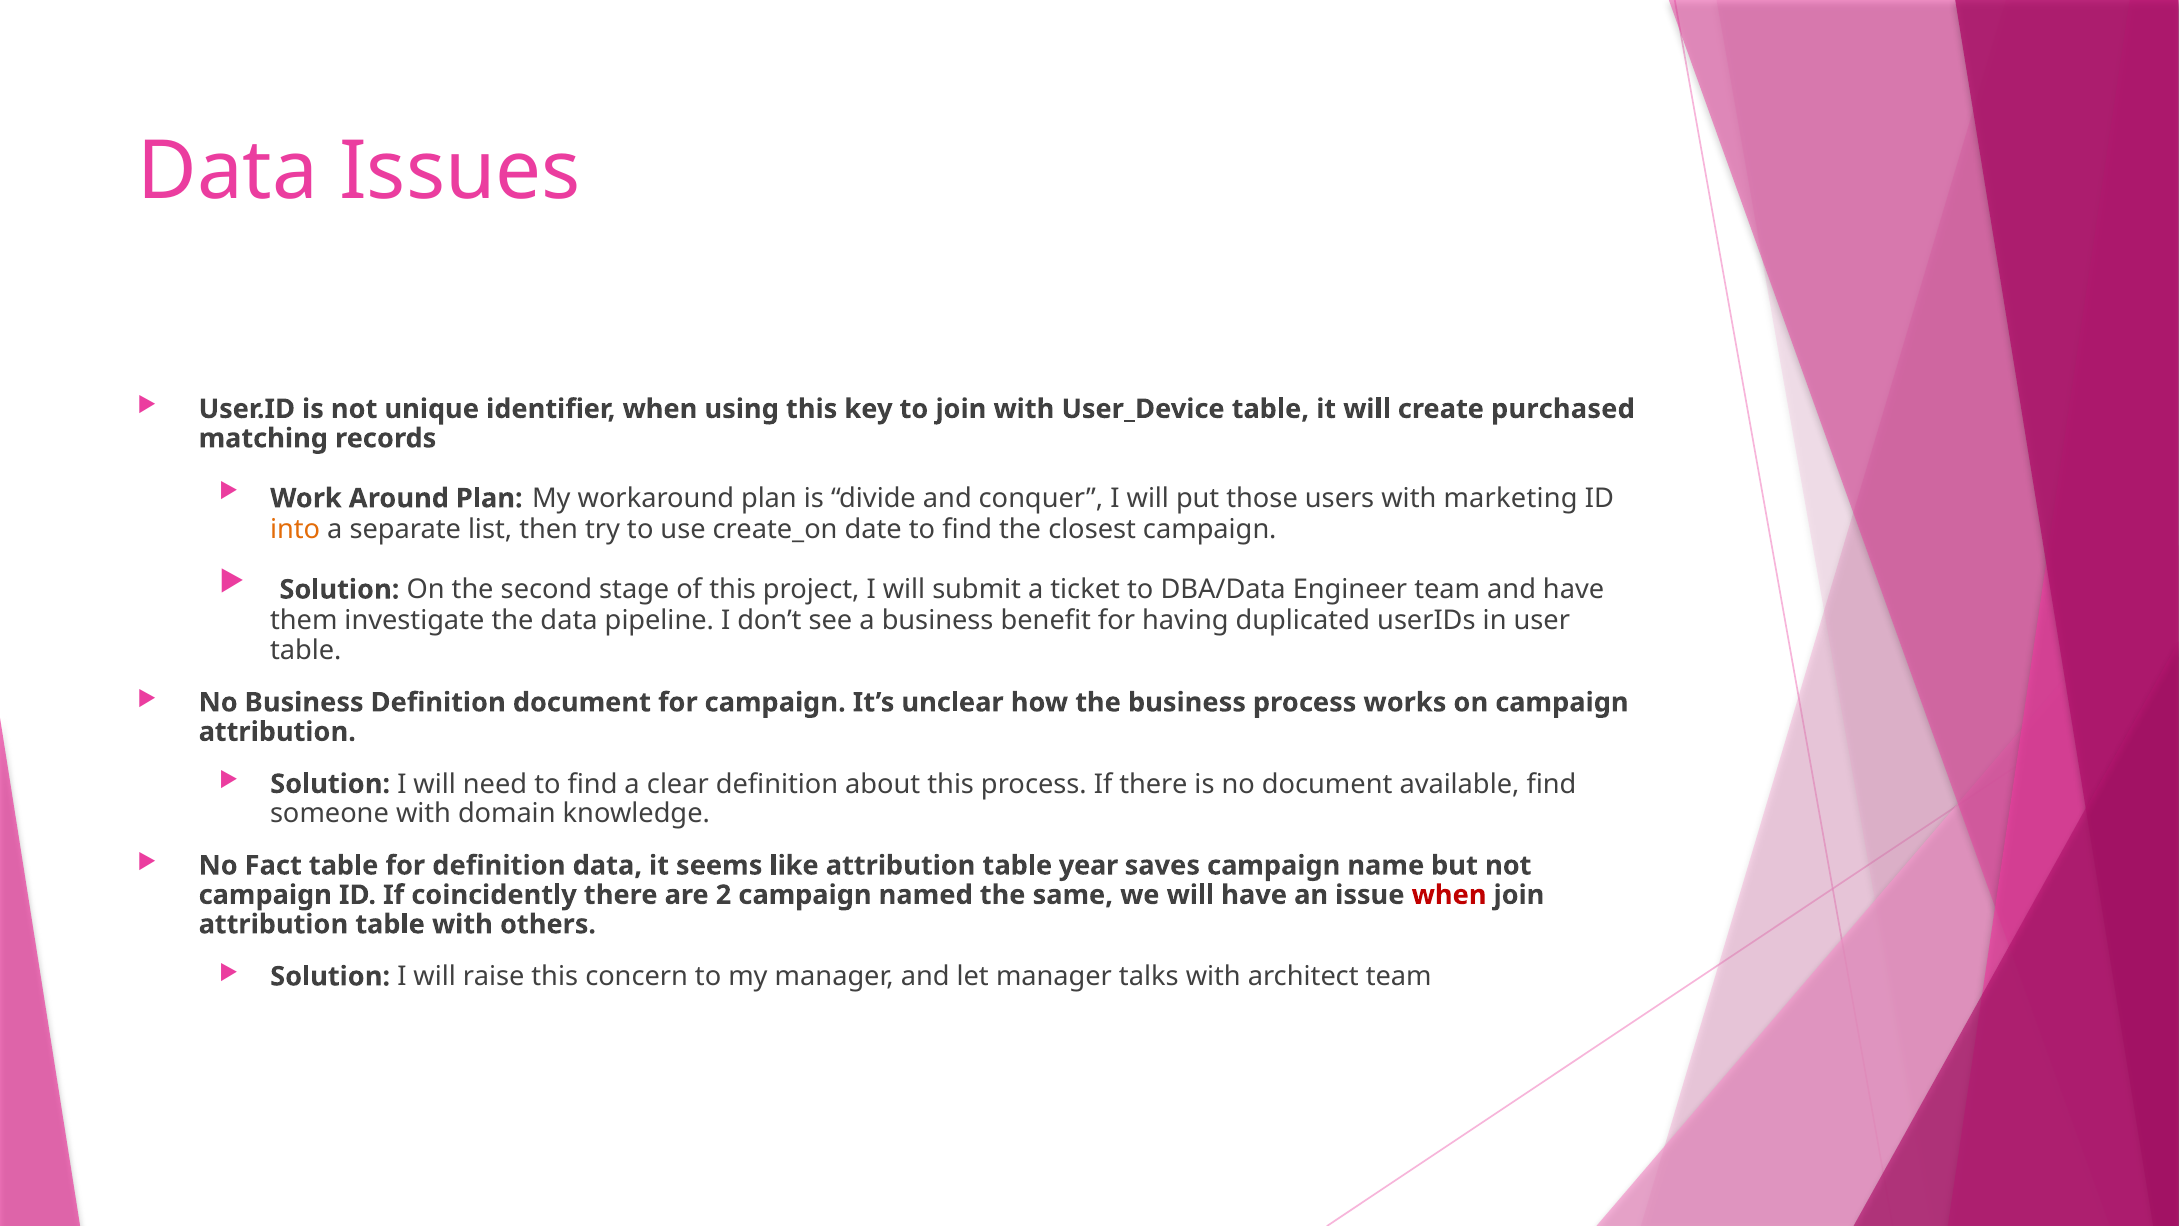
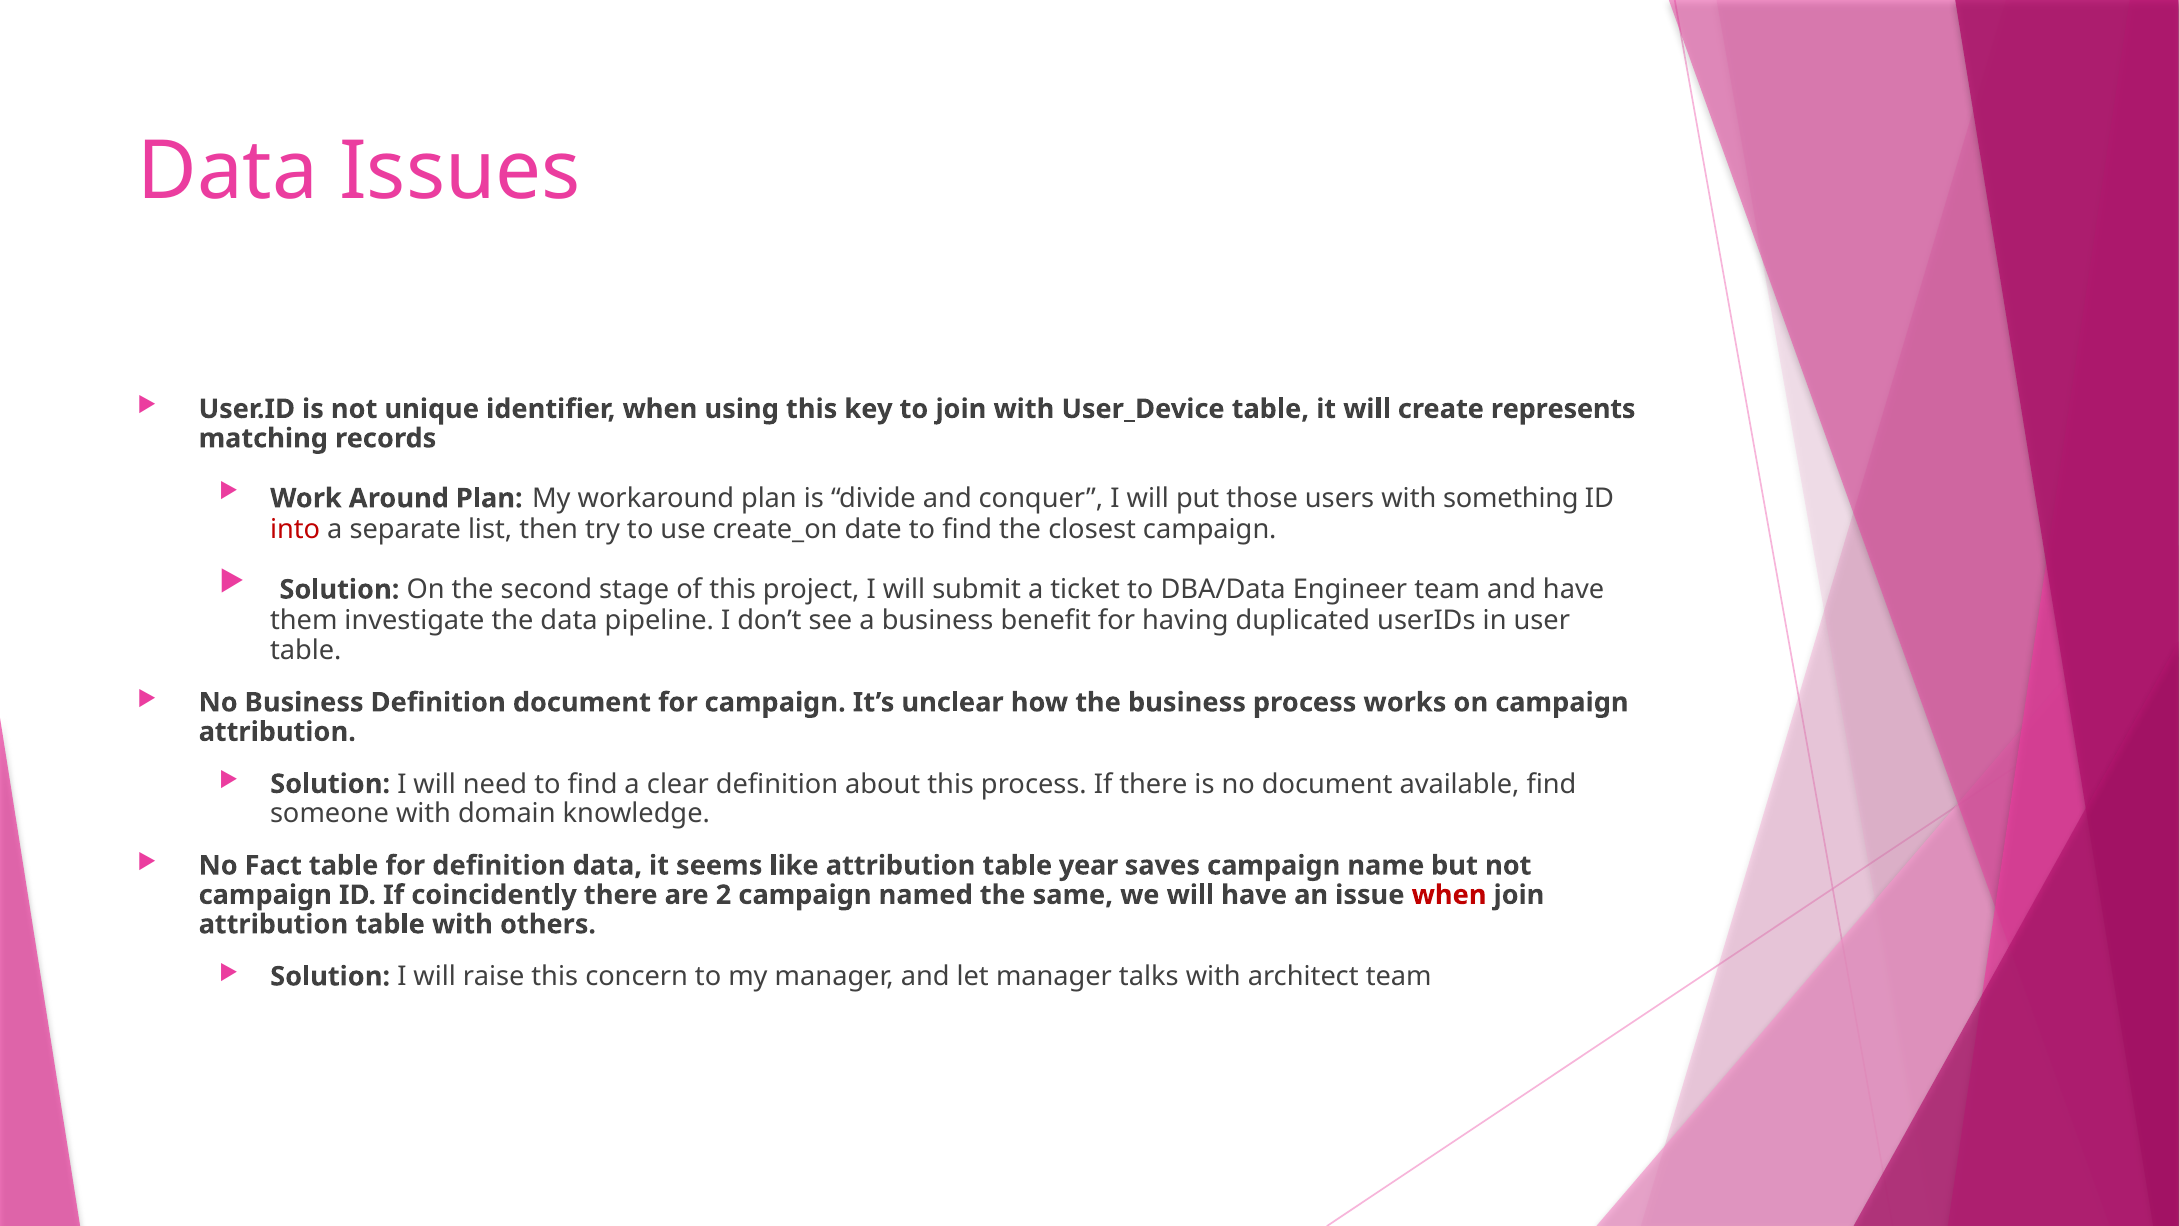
purchased: purchased -> represents
marketing: marketing -> something
into colour: orange -> red
